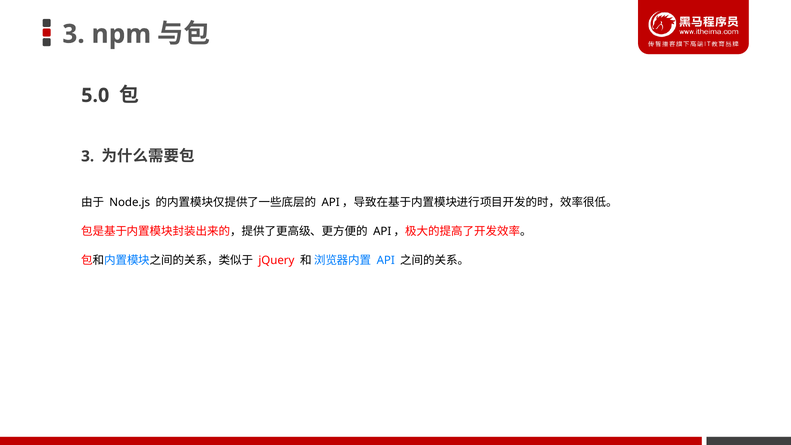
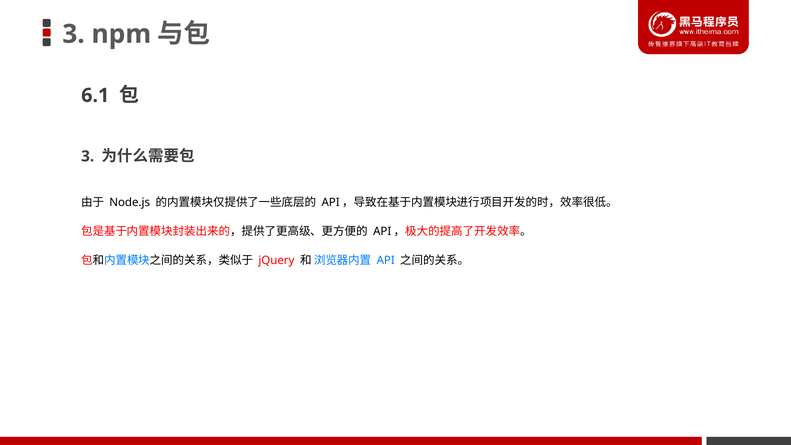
5.0: 5.0 -> 6.1
